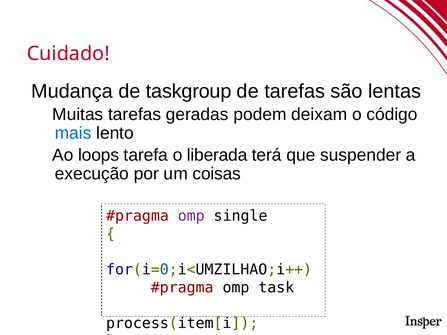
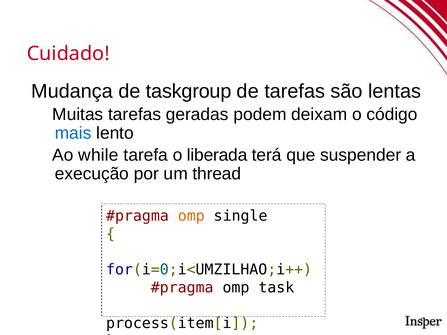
loops: loops -> while
coisas: coisas -> thread
omp at (191, 216) colour: purple -> orange
